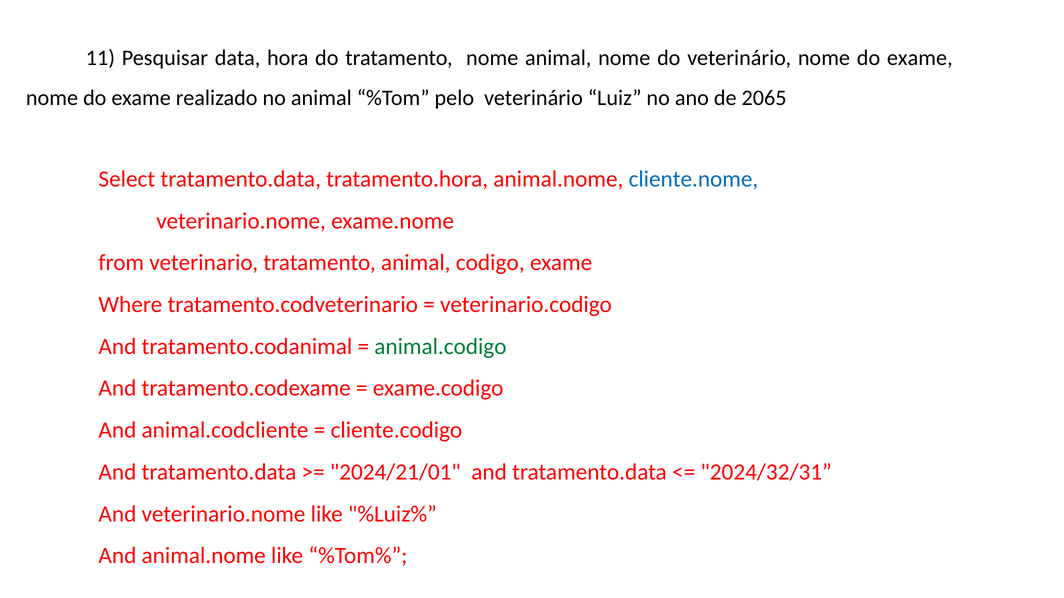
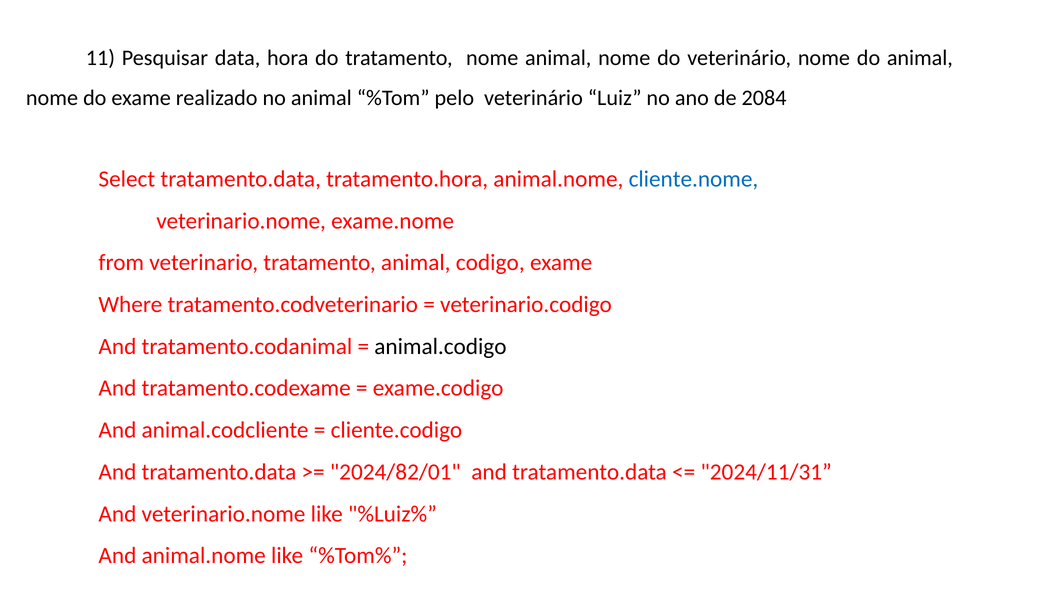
veterinário nome do exame: exame -> animal
2065: 2065 -> 2084
animal.codigo colour: green -> black
2024/21/01: 2024/21/01 -> 2024/82/01
2024/32/31: 2024/32/31 -> 2024/11/31
